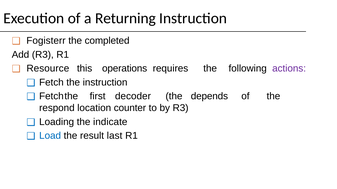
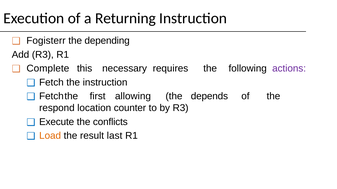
completed: completed -> depending
Resource: Resource -> Complete
operations: operations -> necessary
decoder: decoder -> allowing
Loading: Loading -> Execute
indicate: indicate -> conflicts
Load colour: blue -> orange
